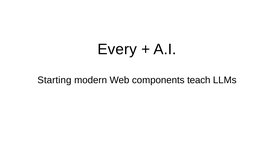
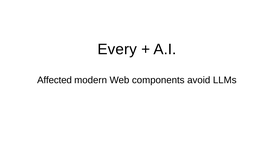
Starting: Starting -> Affected
teach: teach -> avoid
